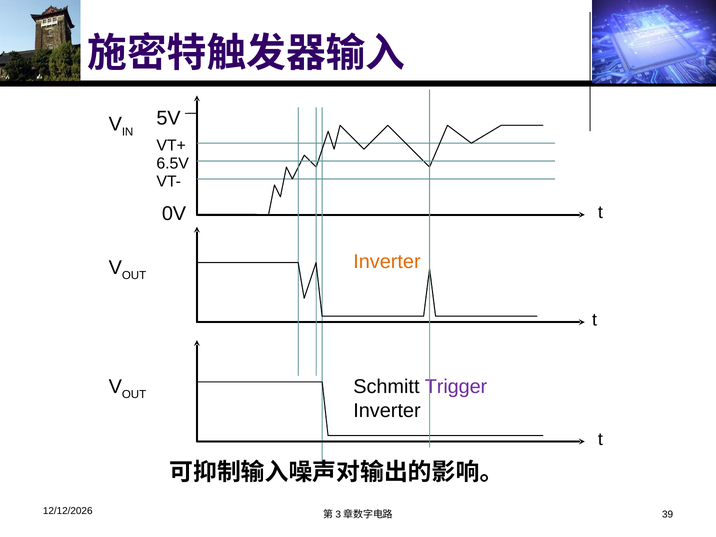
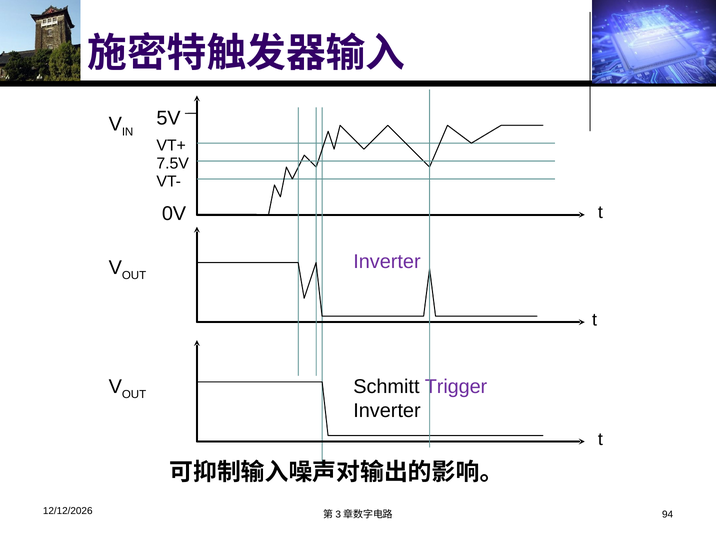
6.5V: 6.5V -> 7.5V
Inverter at (387, 262) colour: orange -> purple
39: 39 -> 94
